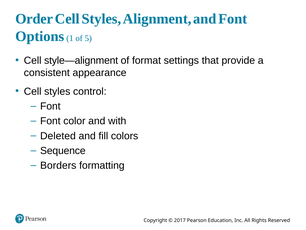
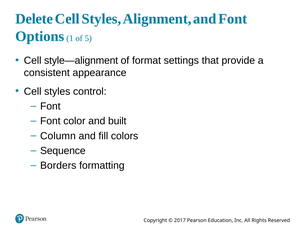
Order: Order -> Delete
with: with -> built
Deleted: Deleted -> Column
